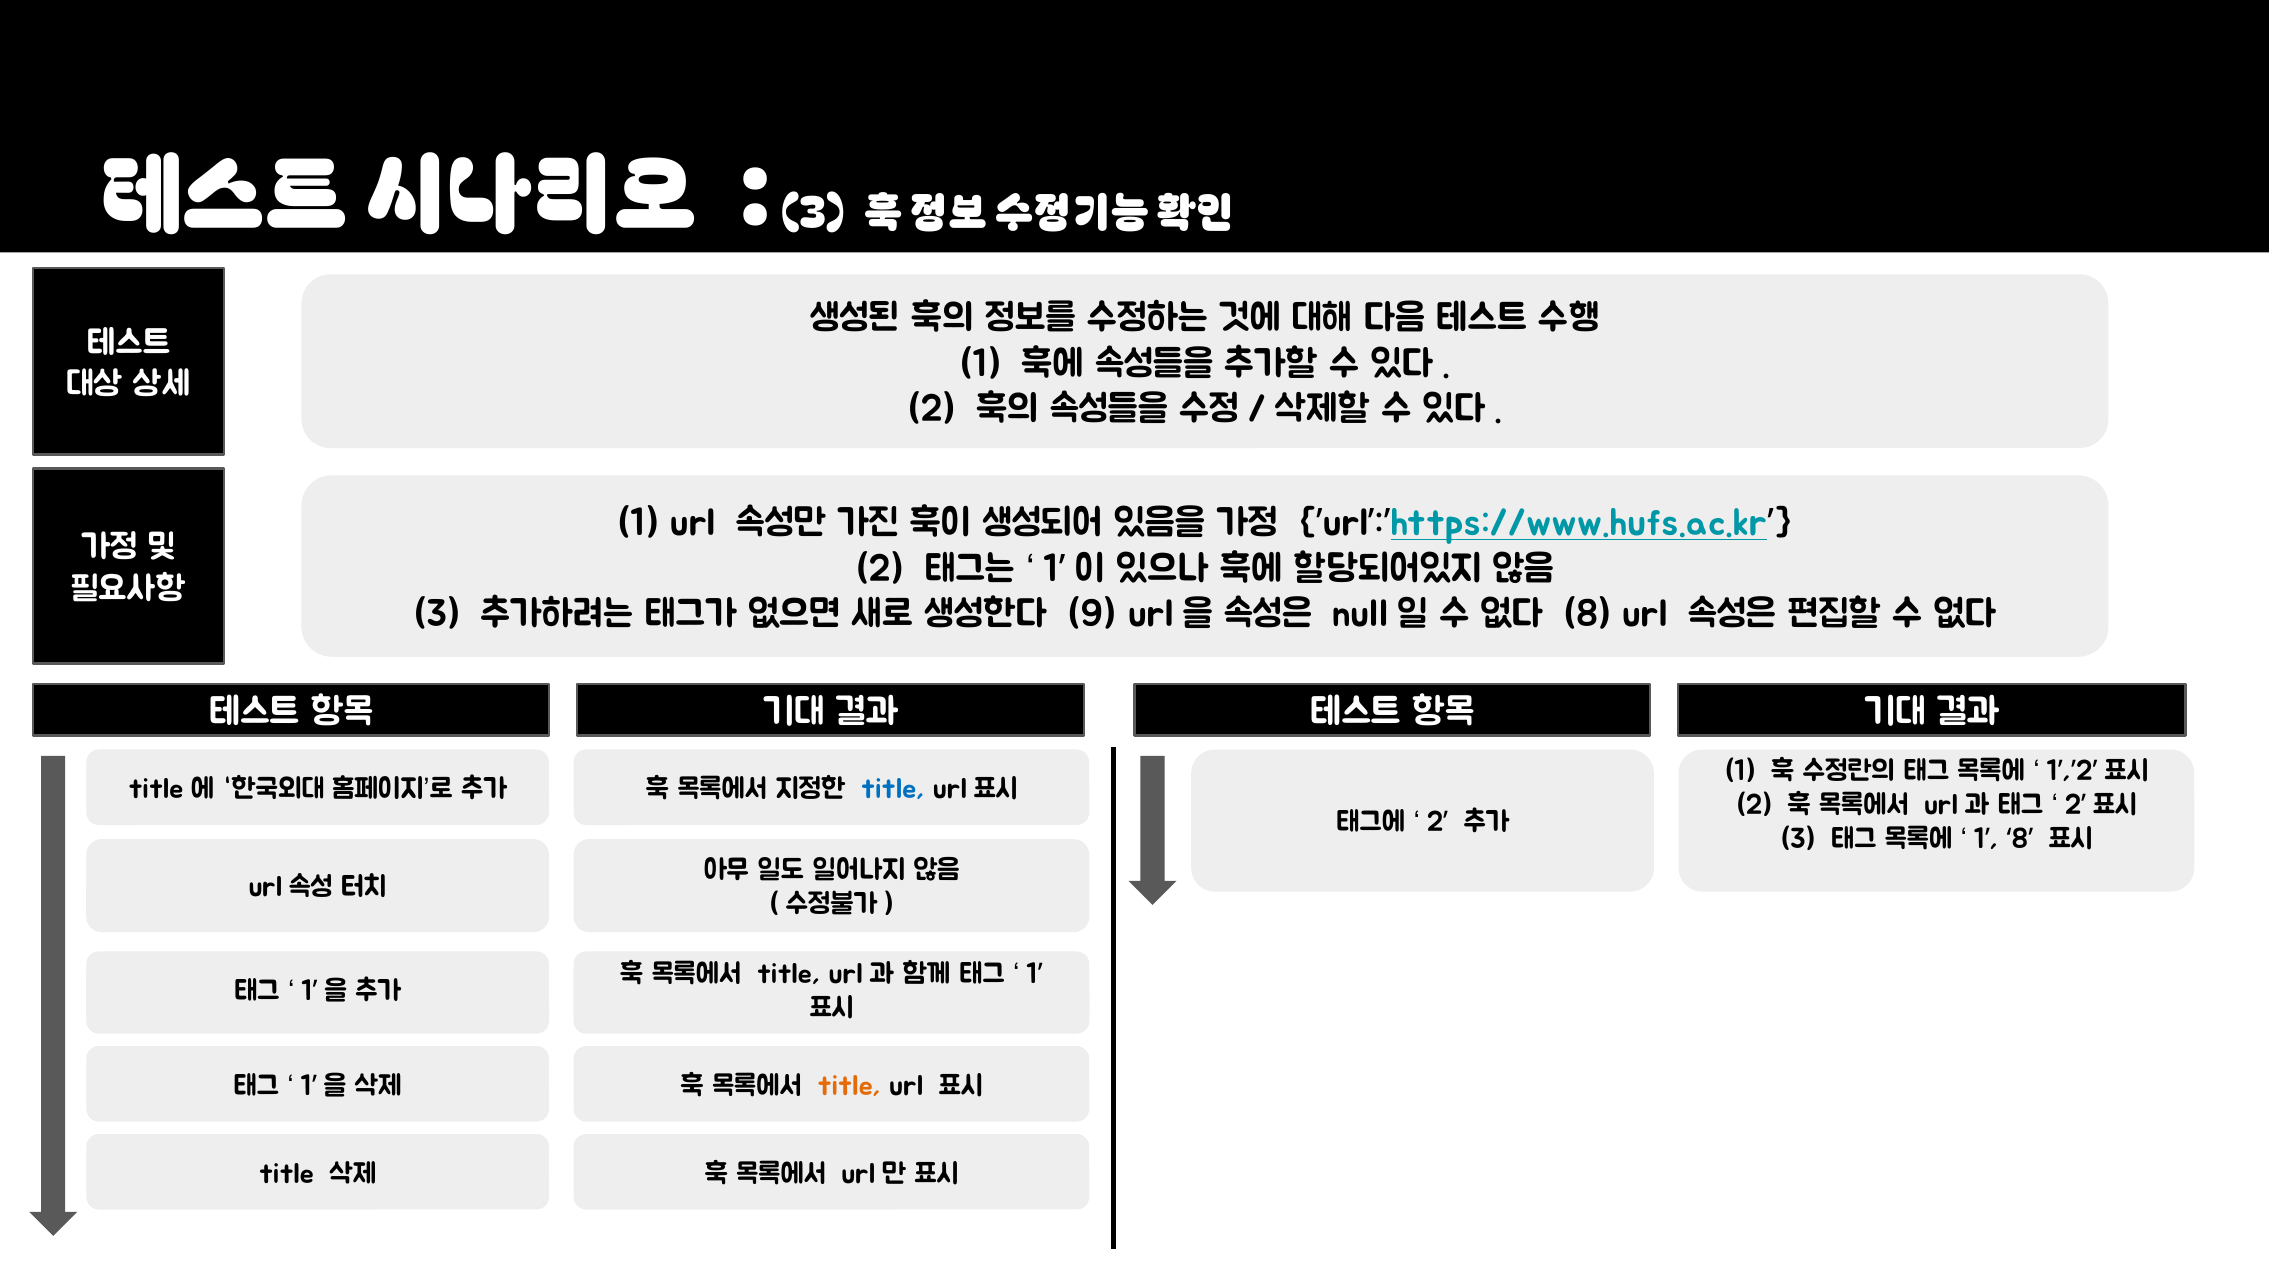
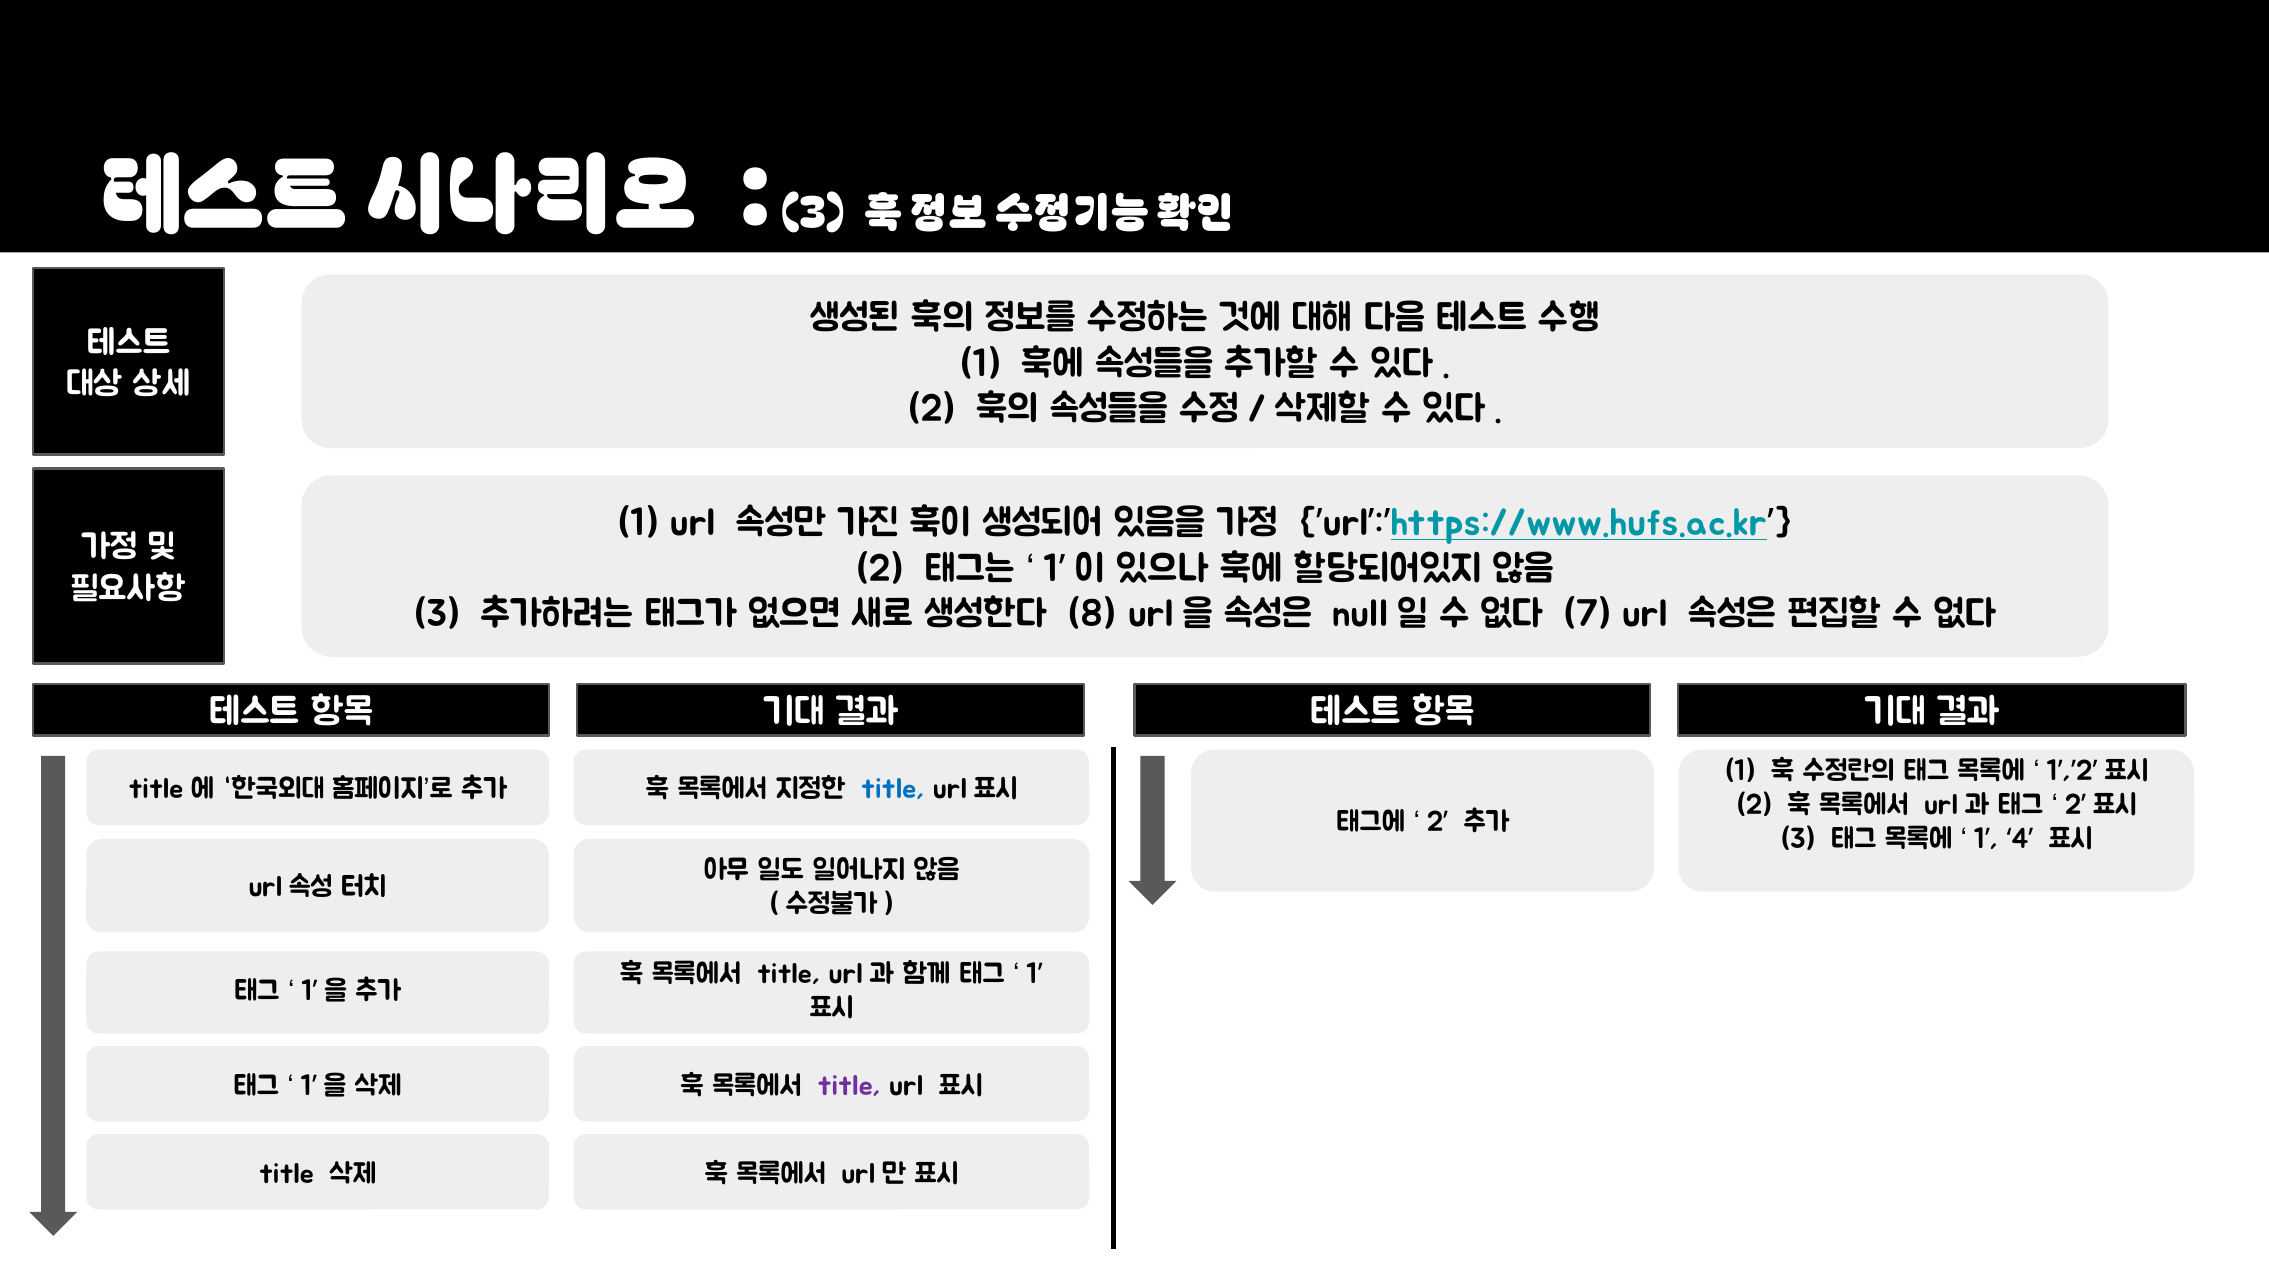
9: 9 -> 8
8 at (1587, 614): 8 -> 7
8 at (2020, 840): 8 -> 4
title at (849, 1086) colour: orange -> purple
